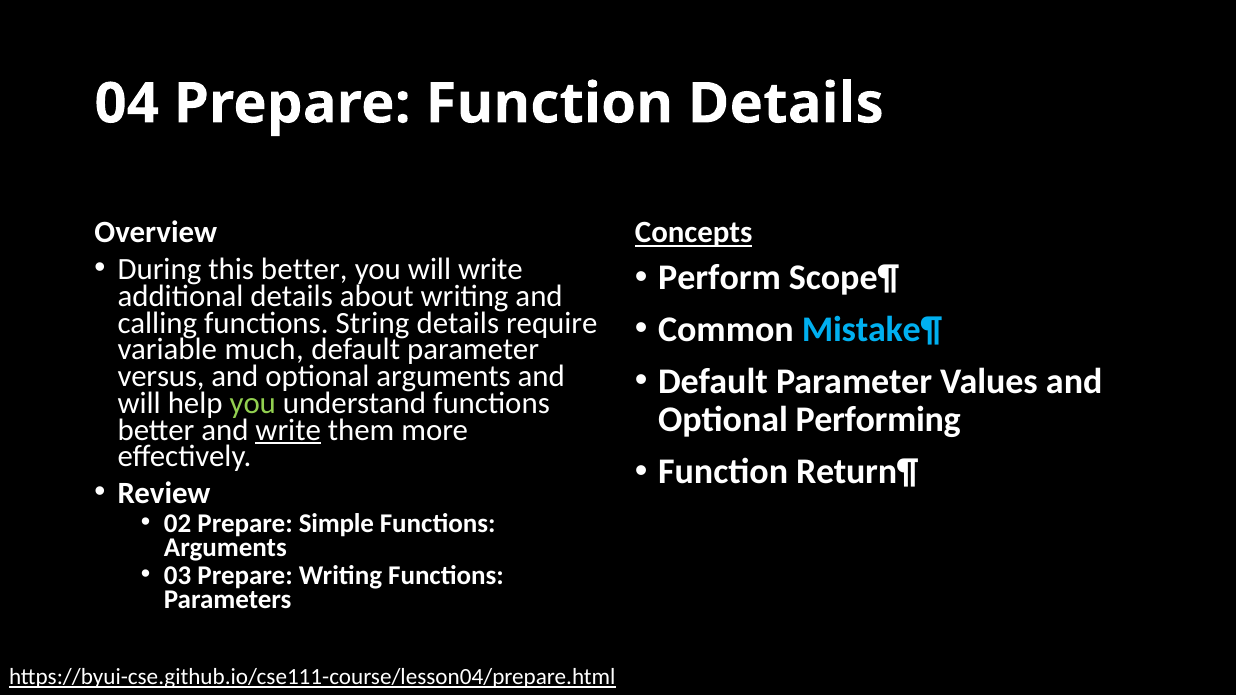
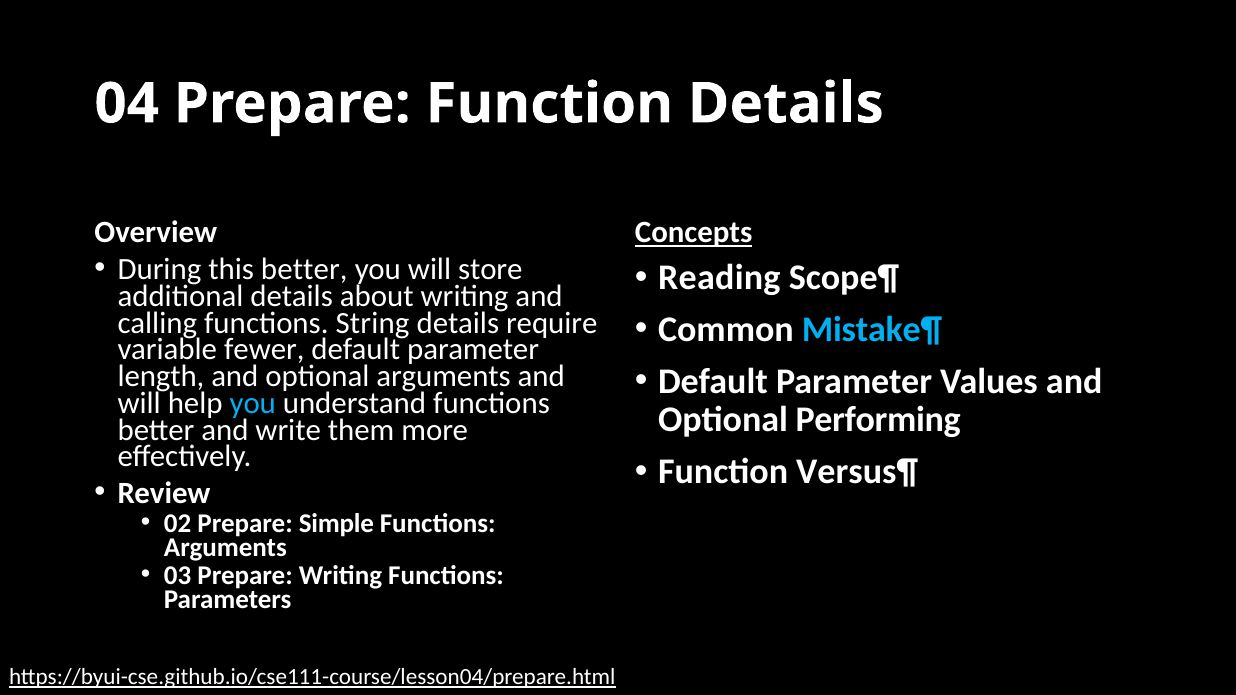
will write: write -> store
Perform: Perform -> Reading
much: much -> fewer
versus: versus -> length
you at (253, 403) colour: light green -> light blue
write at (288, 430) underline: present -> none
Return¶: Return¶ -> Versus¶
